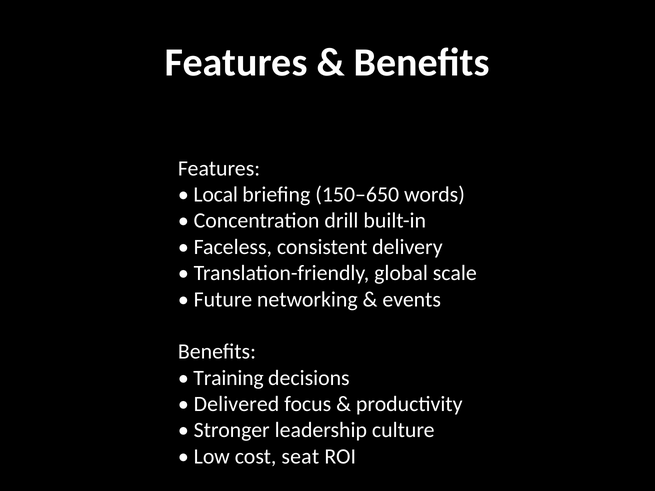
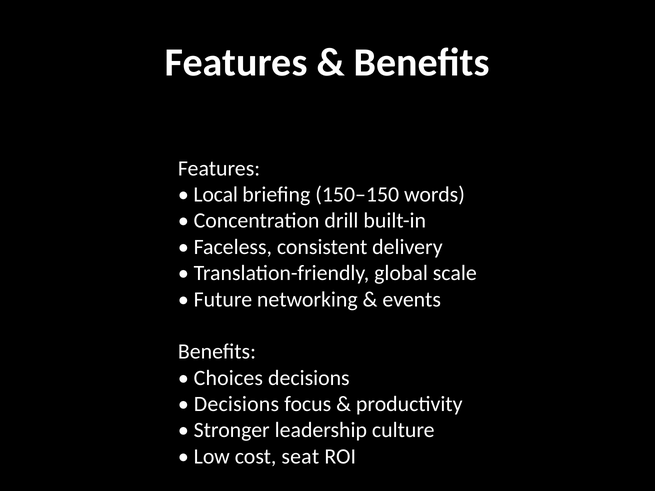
150–650: 150–650 -> 150–150
Training: Training -> Choices
Delivered at (237, 404): Delivered -> Decisions
